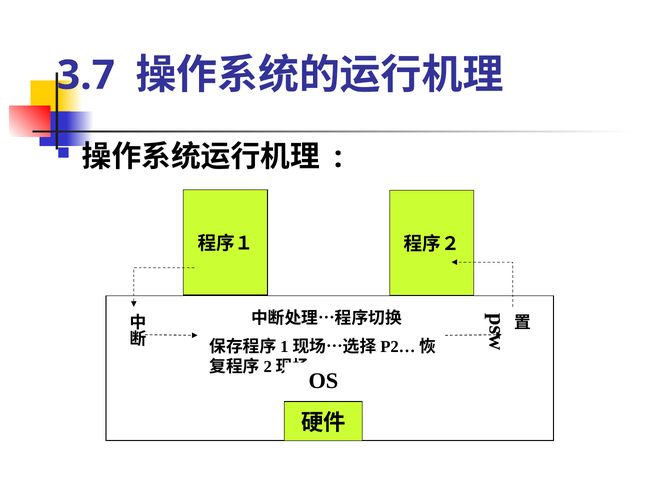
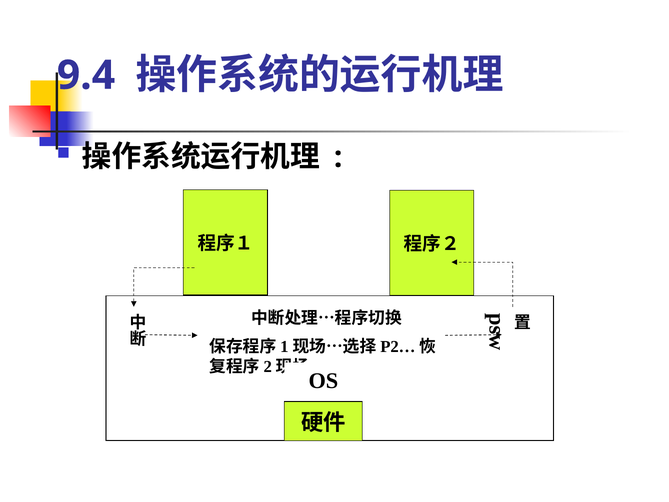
3.7: 3.7 -> 9.4
